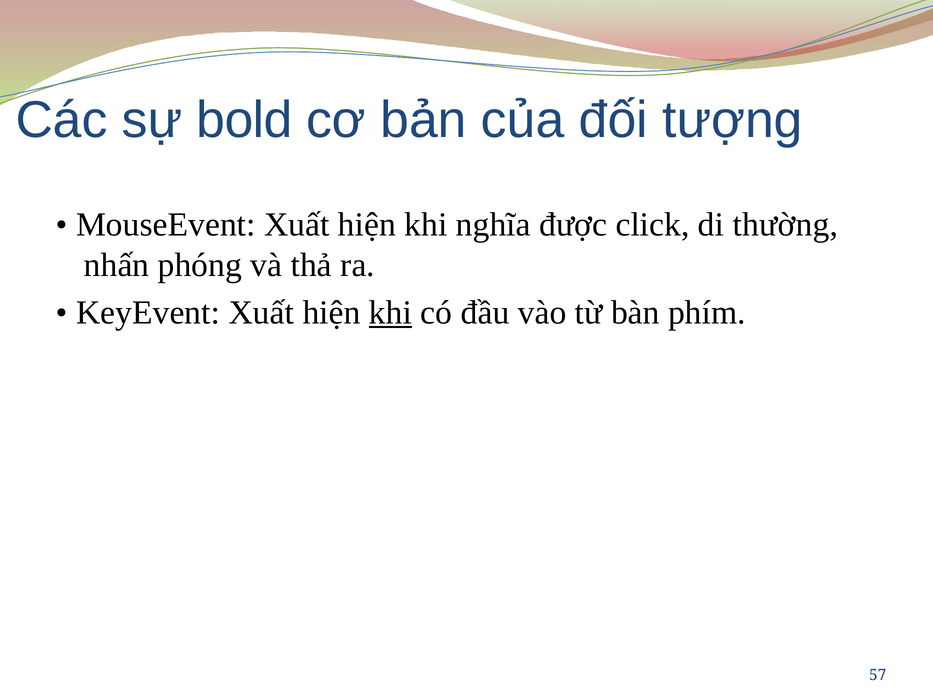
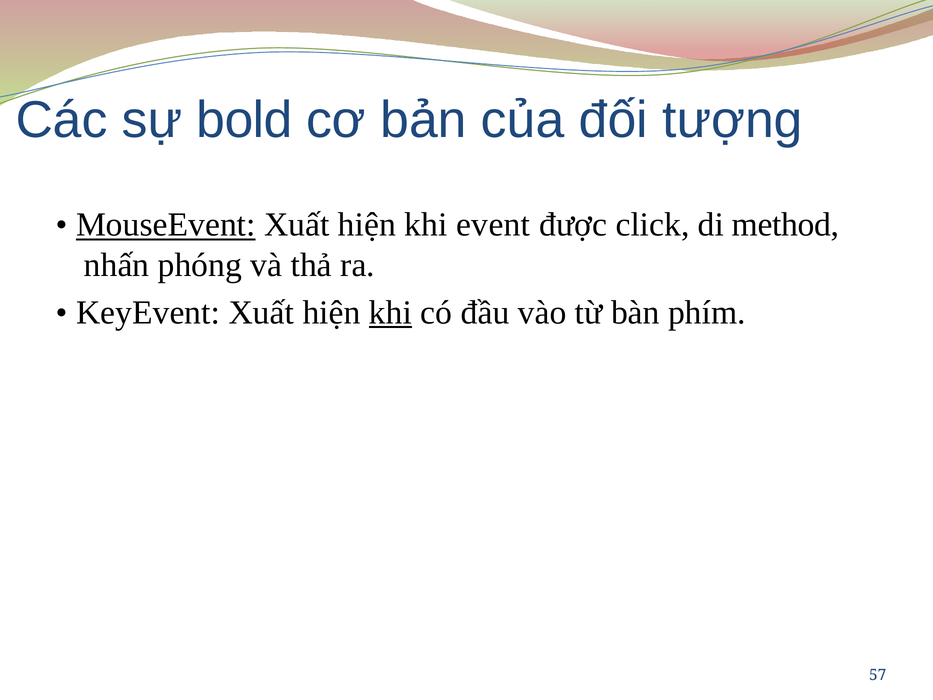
MouseEvent underline: none -> present
nghĩa: nghĩa -> event
thường: thường -> method
